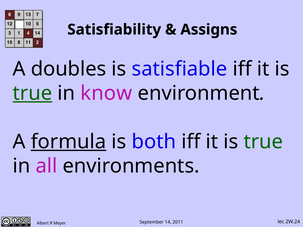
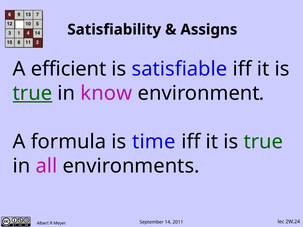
doubles: doubles -> efficient
formula underline: present -> none
both: both -> time
